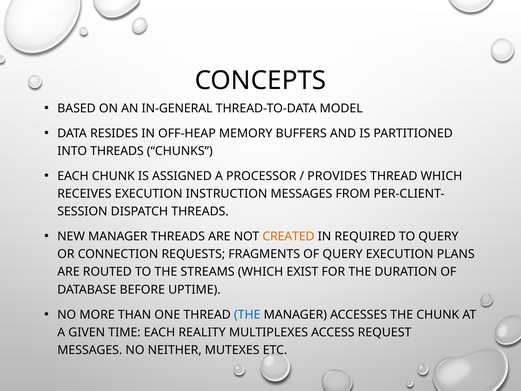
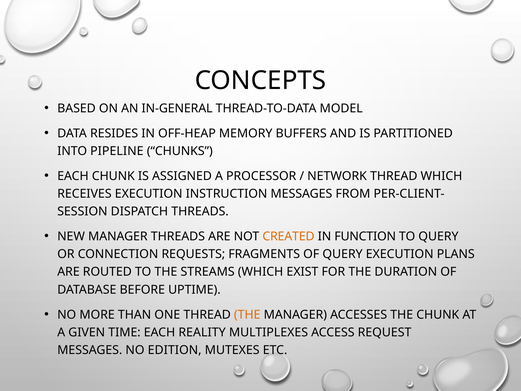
INTO THREADS: THREADS -> PIPELINE
PROVIDES: PROVIDES -> NETWORK
REQUIRED: REQUIRED -> FUNCTION
THE at (247, 314) colour: blue -> orange
NEITHER: NEITHER -> EDITION
